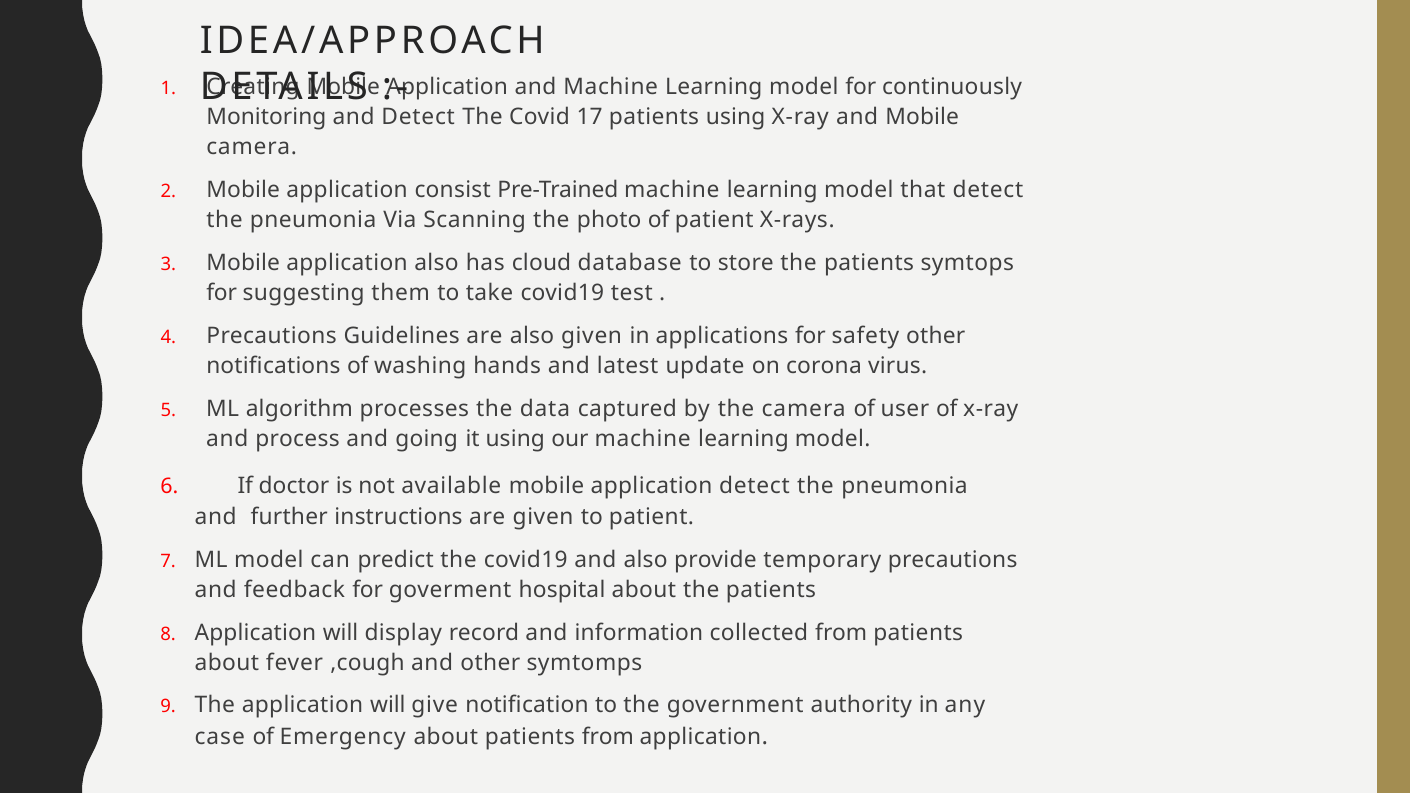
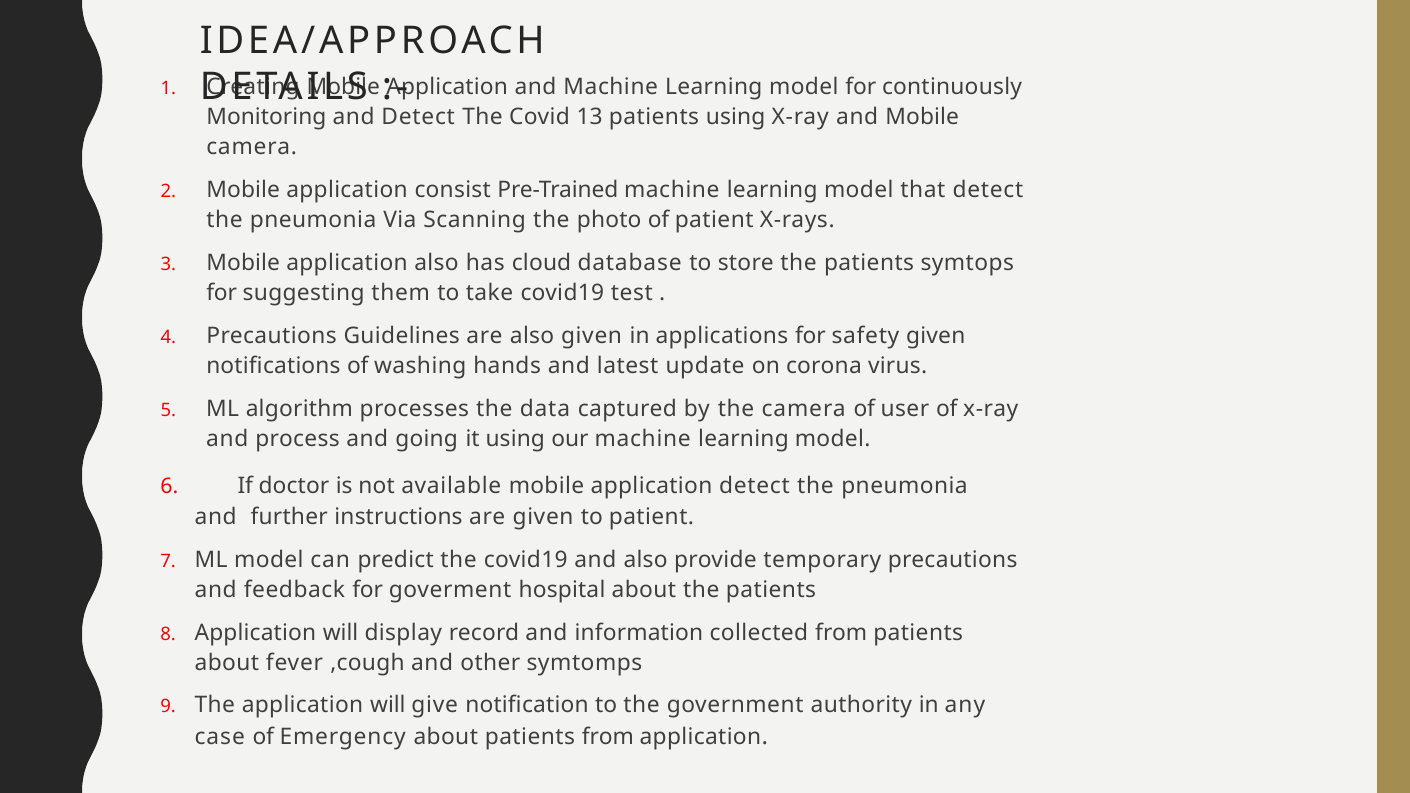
17: 17 -> 13
safety other: other -> given
